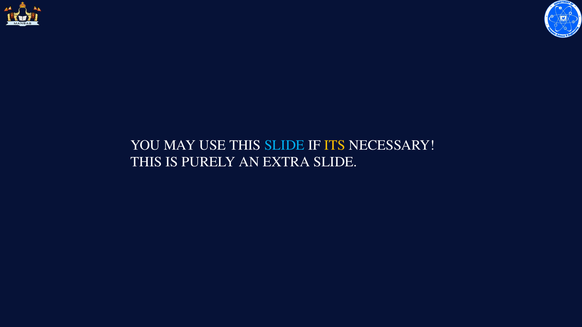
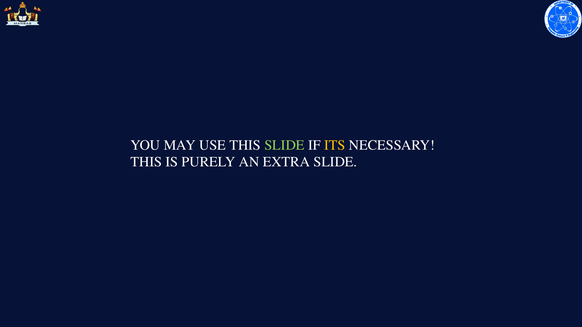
SLIDE at (284, 145) colour: light blue -> light green
